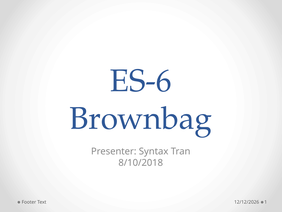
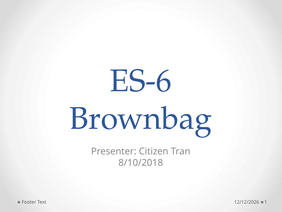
Syntax: Syntax -> Citizen
